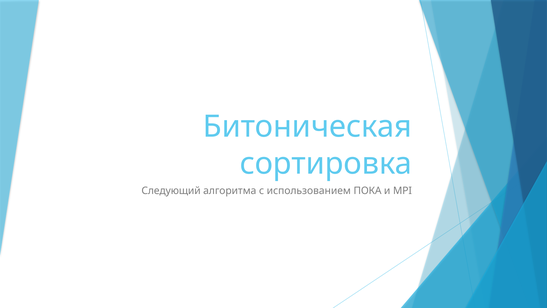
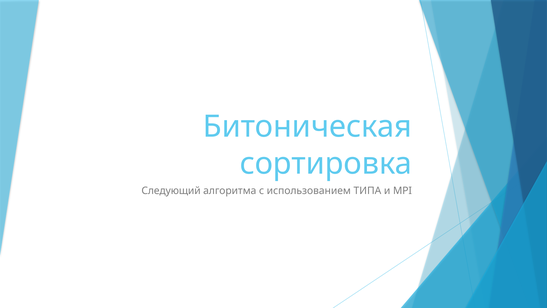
ПОКА: ПОКА -> ТИПА
